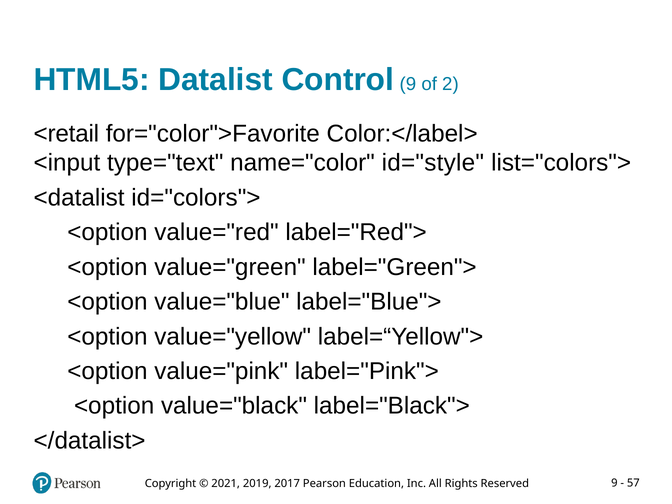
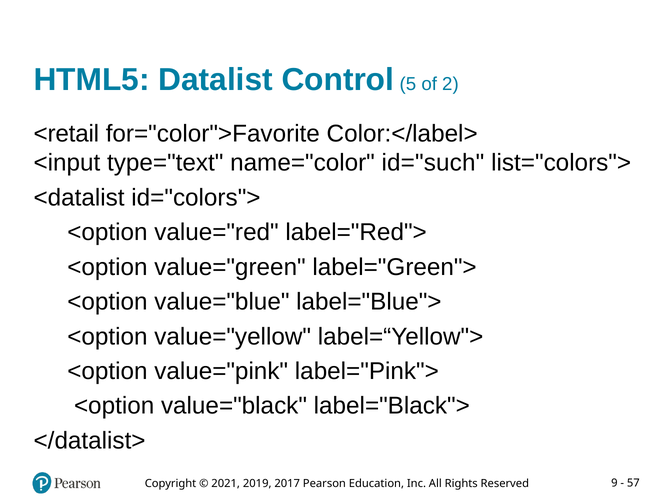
Control 9: 9 -> 5
id="style: id="style -> id="such
